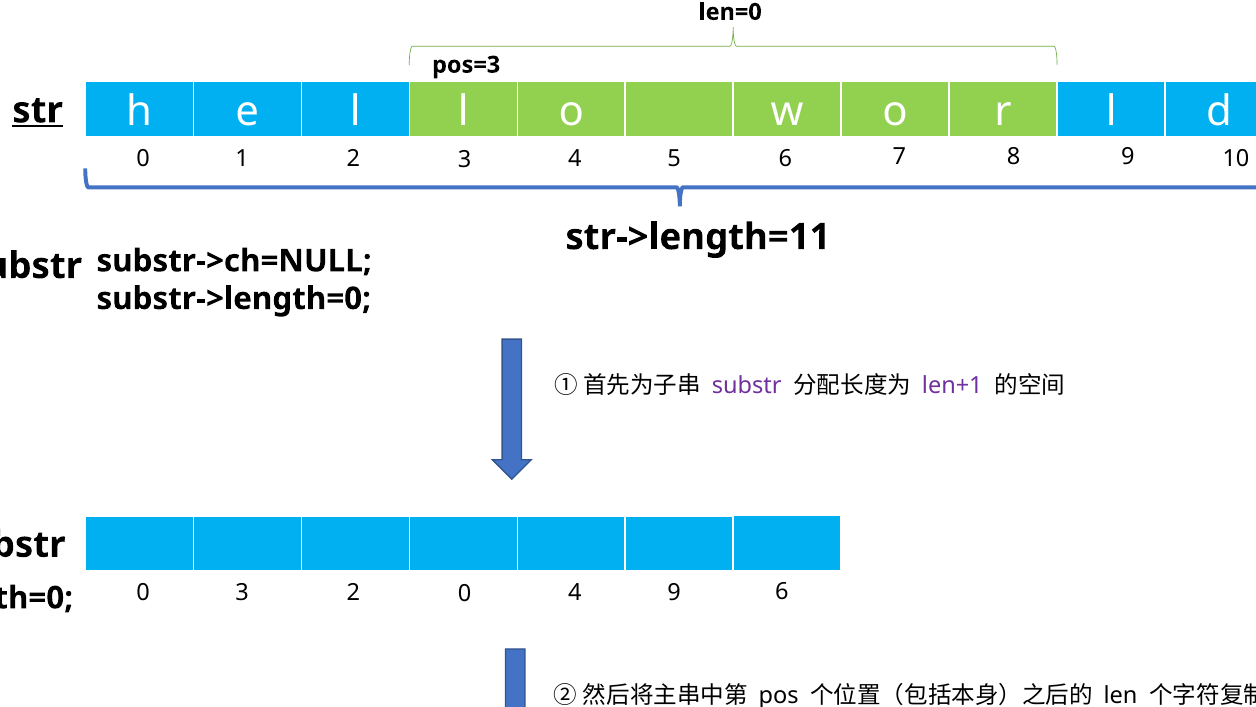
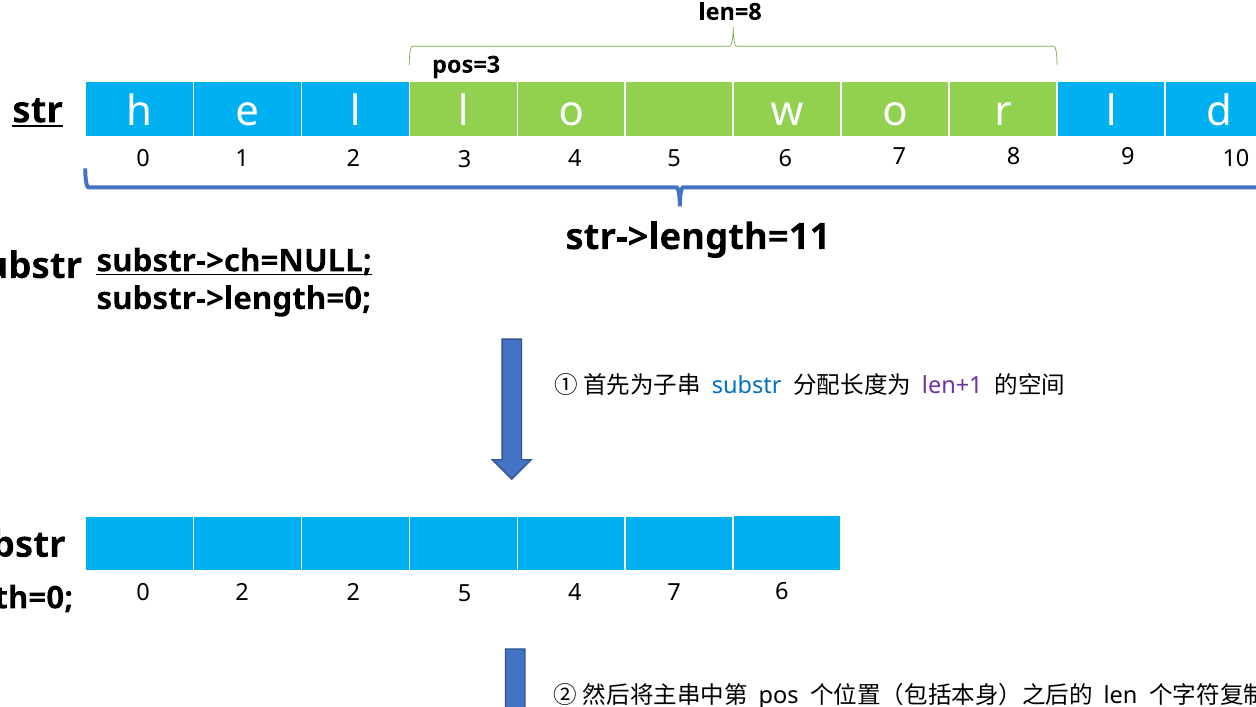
len=0: len=0 -> len=8
substr->ch=NULL underline: none -> present
substr at (747, 385) colour: purple -> blue
0 3: 3 -> 2
2 0: 0 -> 5
4 9: 9 -> 7
